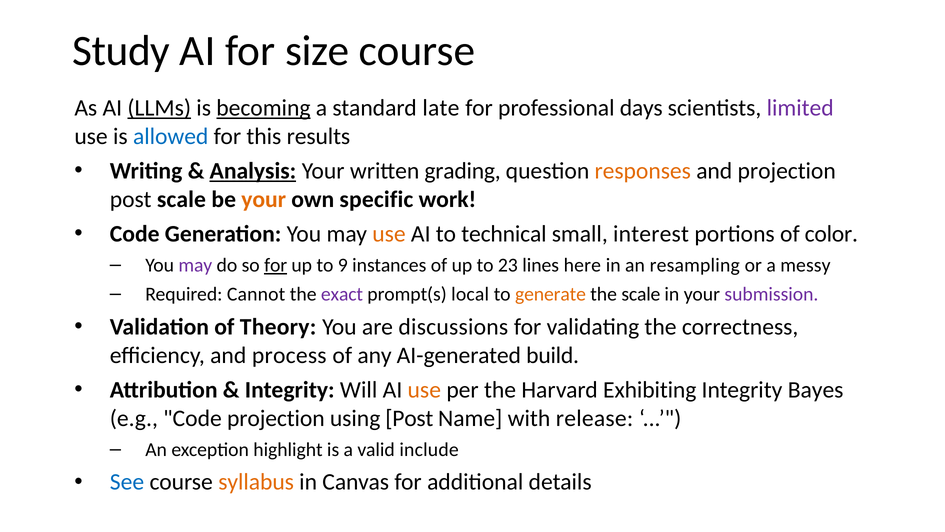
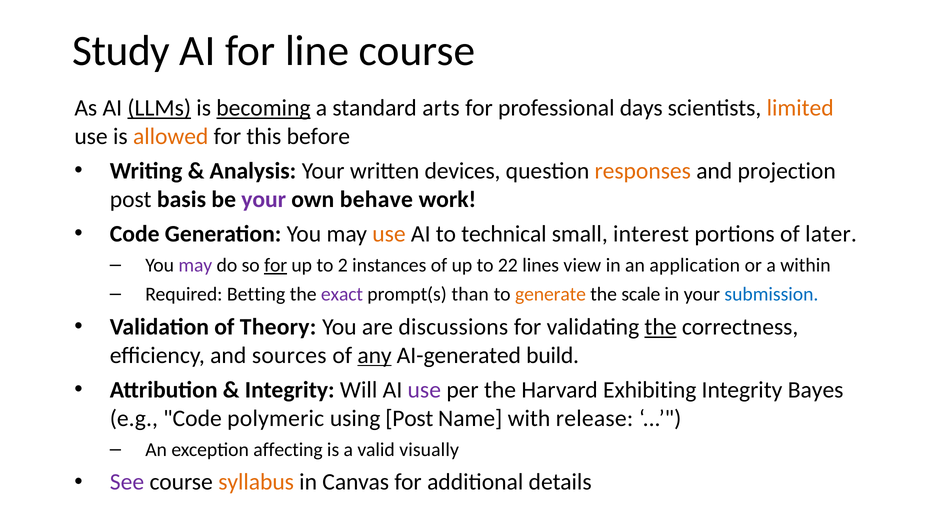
size: size -> line
late: late -> arts
limited colour: purple -> orange
allowed colour: blue -> orange
results: results -> before
Analysis underline: present -> none
grading: grading -> devices
post scale: scale -> basis
your at (264, 199) colour: orange -> purple
specific: specific -> behave
color: color -> later
9: 9 -> 2
23: 23 -> 22
here: here -> view
resampling: resampling -> application
messy: messy -> within
Cannot: Cannot -> Betting
local: local -> than
submission colour: purple -> blue
the at (661, 327) underline: none -> present
process: process -> sources
any underline: none -> present
use at (424, 390) colour: orange -> purple
Code projection: projection -> polymeric
highlight: highlight -> affecting
include: include -> visually
See colour: blue -> purple
